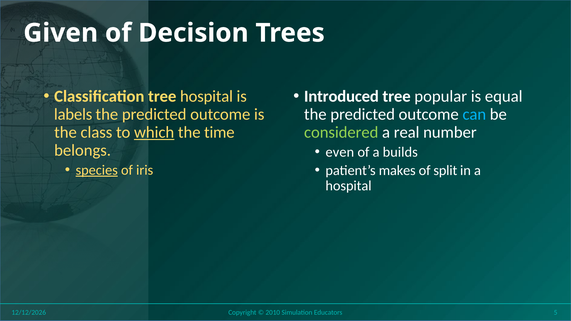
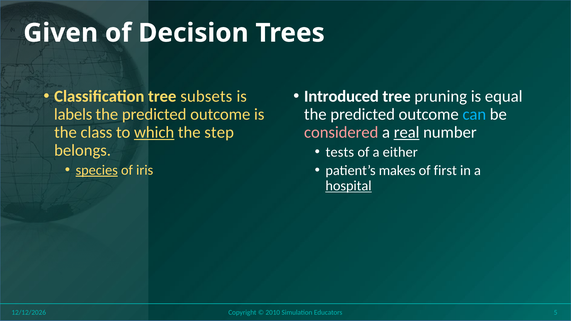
tree hospital: hospital -> subsets
popular: popular -> pruning
time: time -> step
considered colour: light green -> pink
real underline: none -> present
even: even -> tests
builds: builds -> either
split: split -> first
hospital at (349, 186) underline: none -> present
